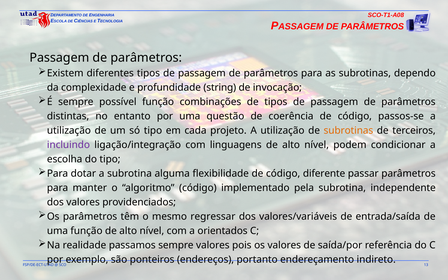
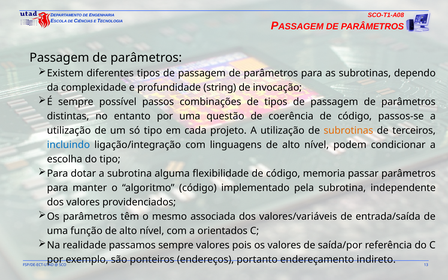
possível função: função -> passos
incluindo colour: purple -> blue
diferente: diferente -> memoria
regressar: regressar -> associada
